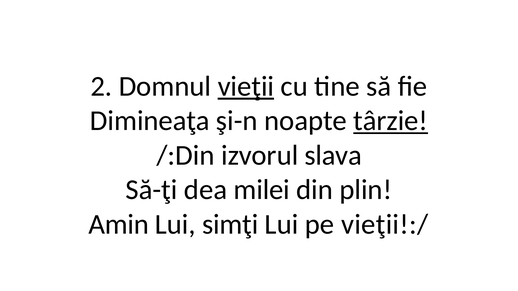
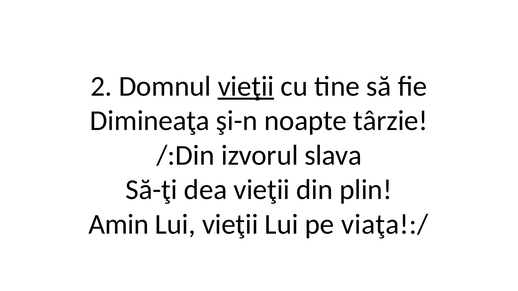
târzie underline: present -> none
dea milei: milei -> vieţii
Lui simţi: simţi -> vieţii
vieţii!:/: vieţii!:/ -> viaţa!:/
